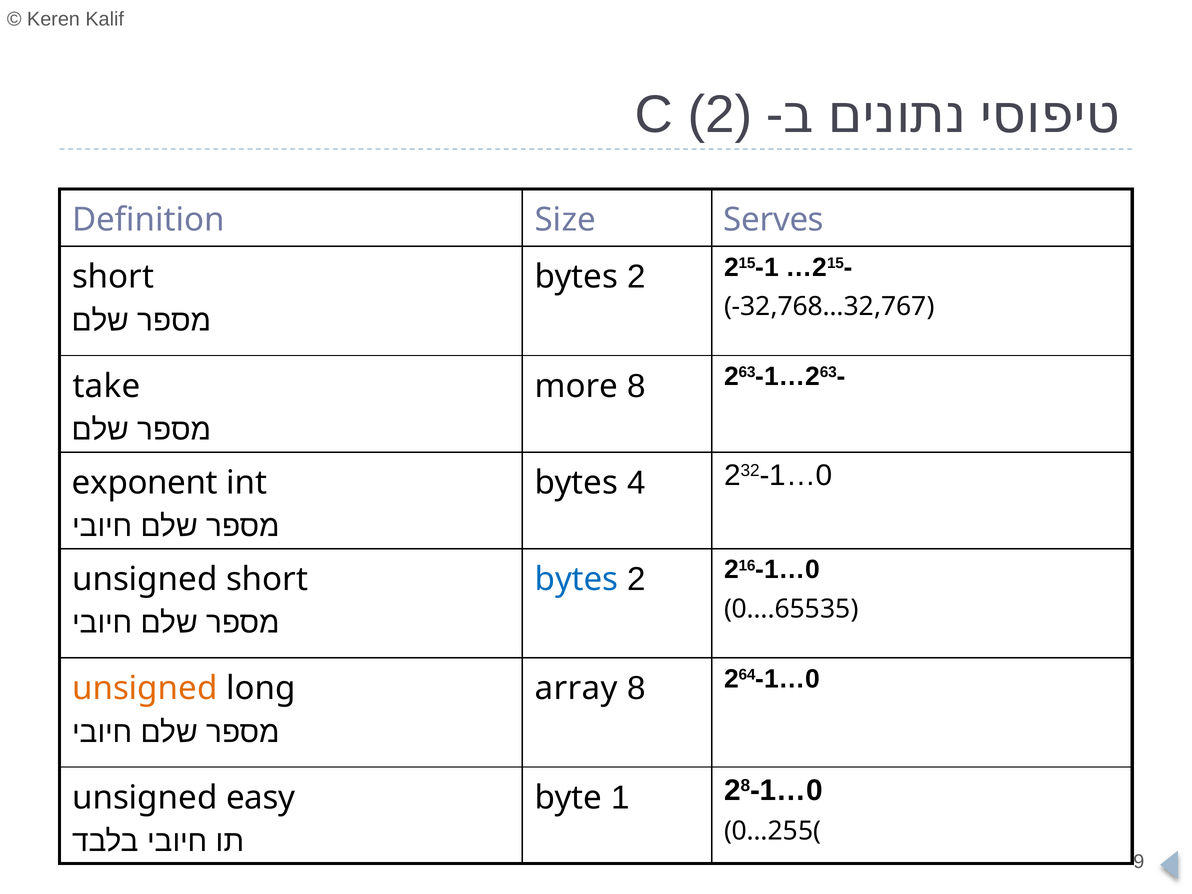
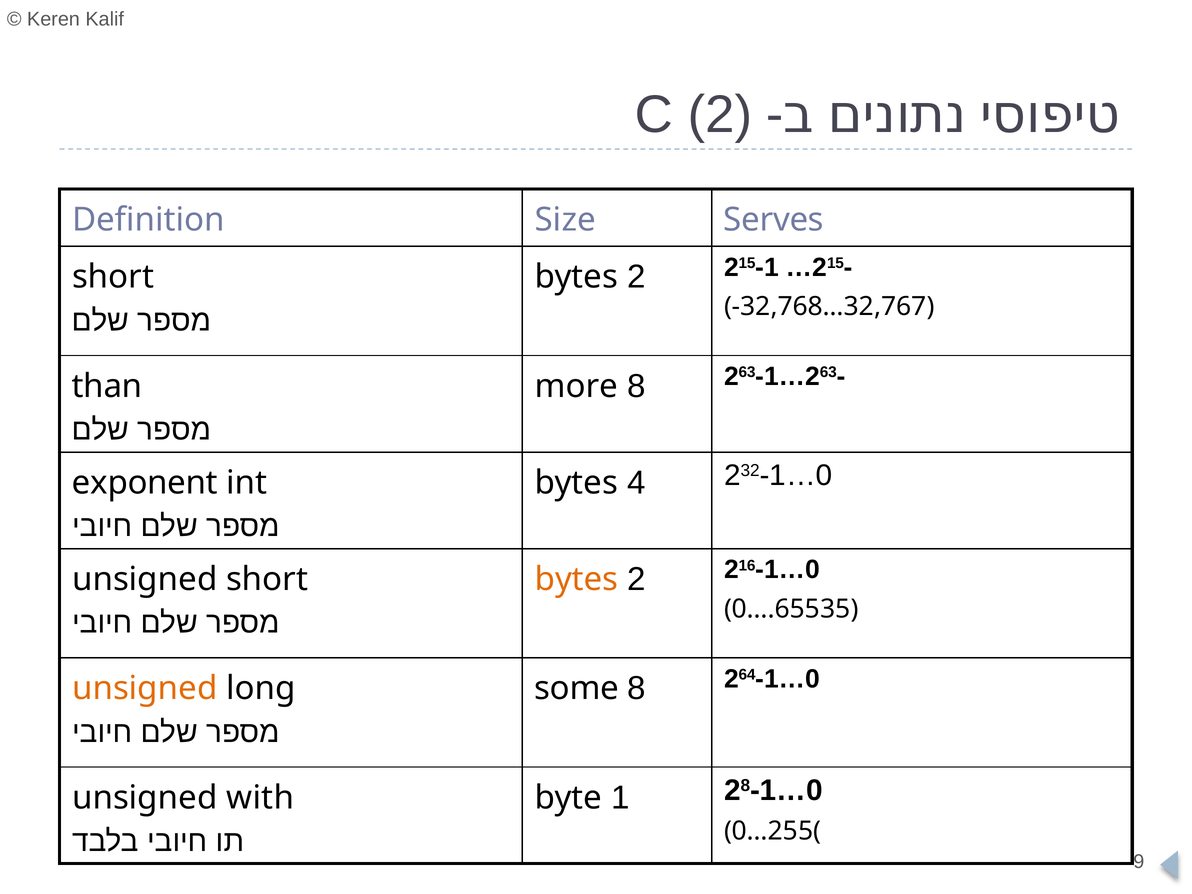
take: take -> than
bytes at (577, 579) colour: blue -> orange
array: array -> some
easy: easy -> with
